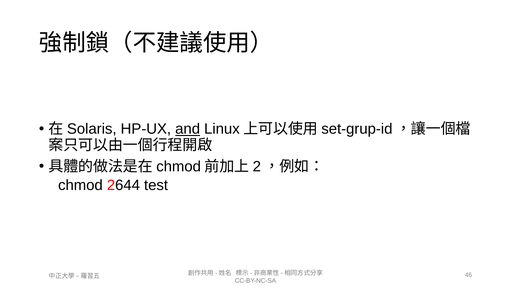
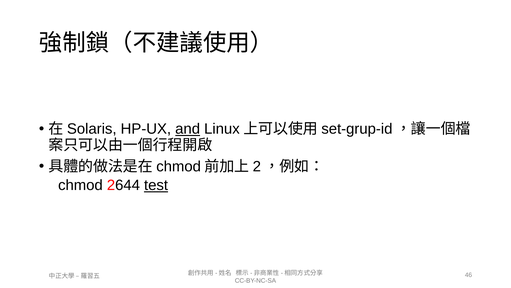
test underline: none -> present
